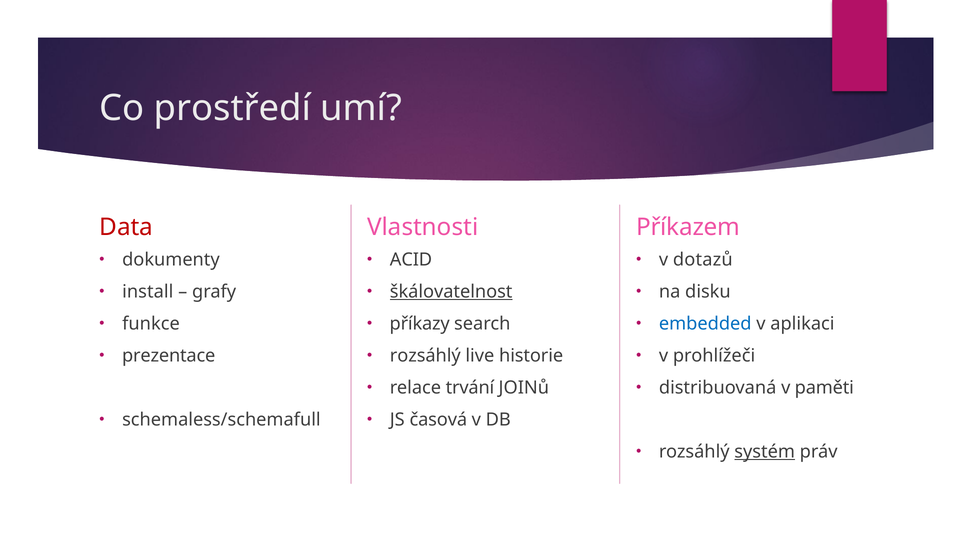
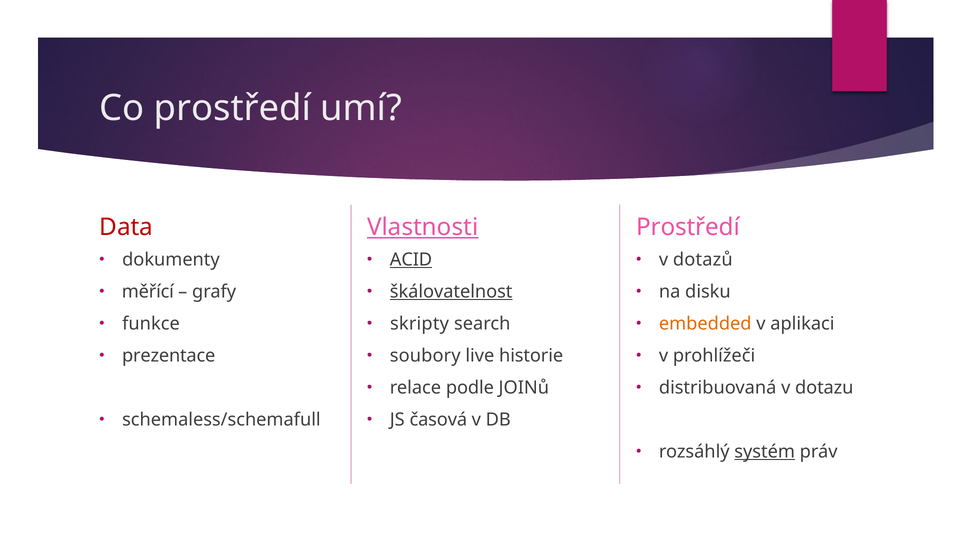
Vlastnosti underline: none -> present
Příkazem at (688, 227): Příkazem -> Prostředí
ACID underline: none -> present
install: install -> měřící
příkazy: příkazy -> skripty
embedded colour: blue -> orange
rozsáhlý at (425, 356): rozsáhlý -> soubory
trvání: trvání -> podle
paměti: paměti -> dotazu
